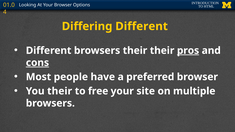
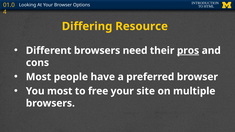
Differing Different: Different -> Resource
browsers their: their -> need
cons underline: present -> none
You their: their -> most
